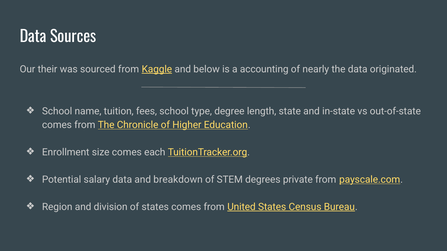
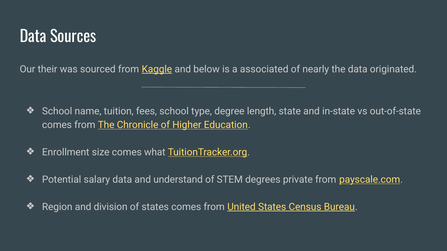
accounting: accounting -> associated
each: each -> what
breakdown: breakdown -> understand
